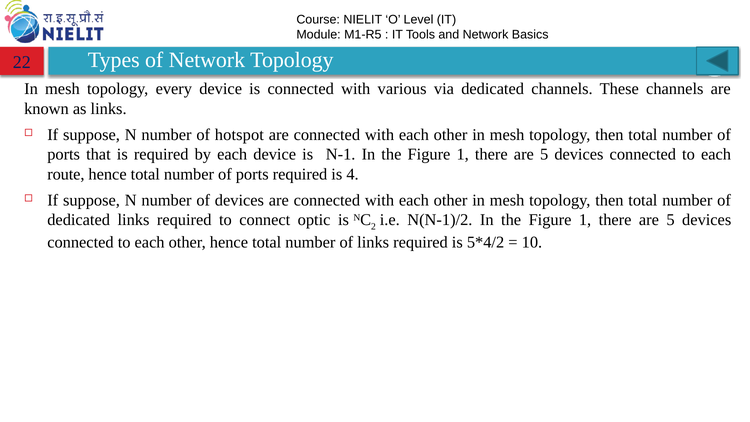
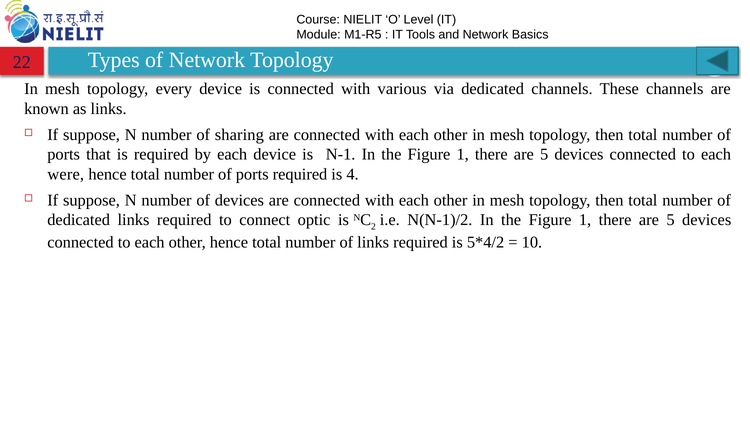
hotspot: hotspot -> sharing
route: route -> were
